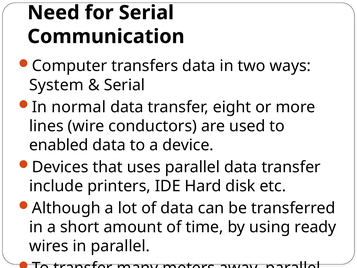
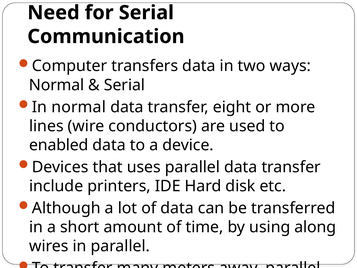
System at (56, 85): System -> Normal
ready: ready -> along
